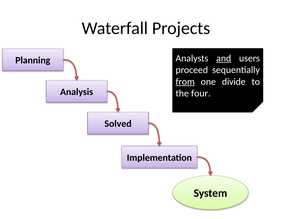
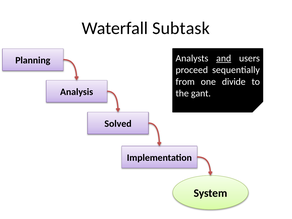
Projects: Projects -> Subtask
from underline: present -> none
four: four -> gant
